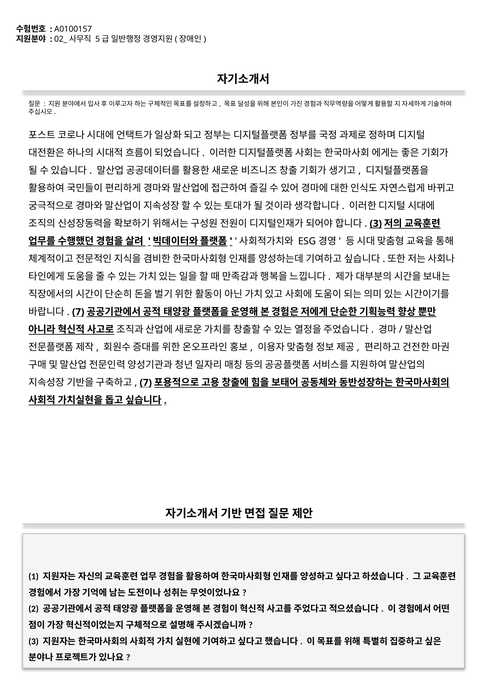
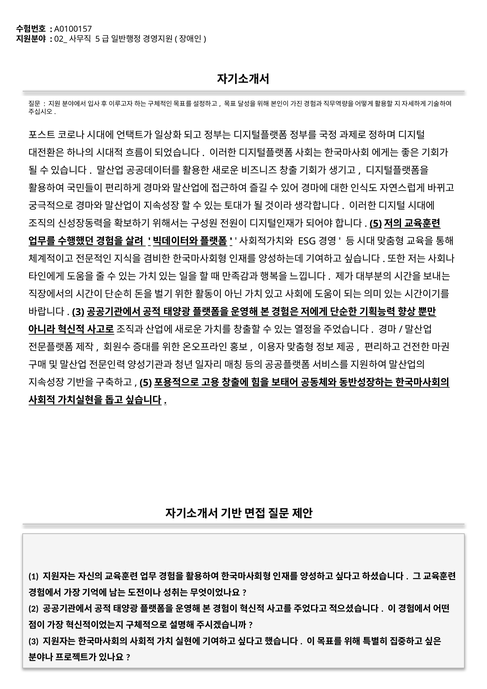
3 at (376, 223): 3 -> 5
7 at (78, 312): 7 -> 3
7 at (146, 383): 7 -> 5
